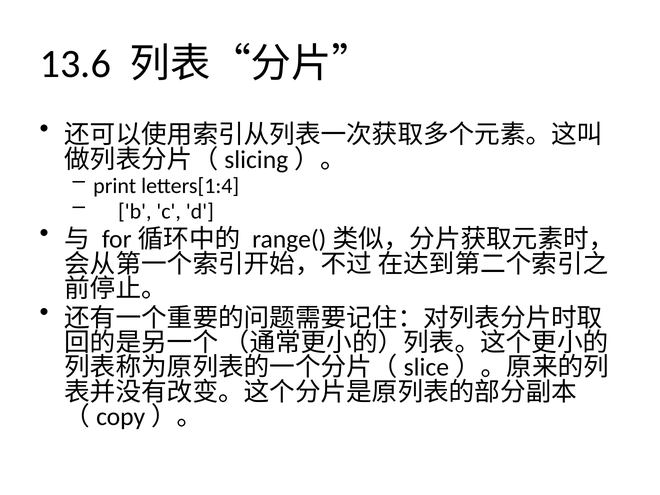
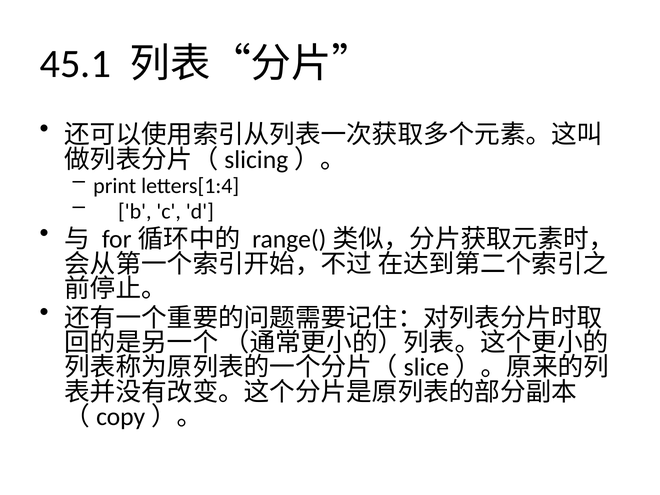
13.6: 13.6 -> 45.1
